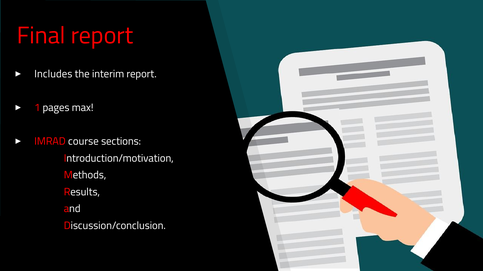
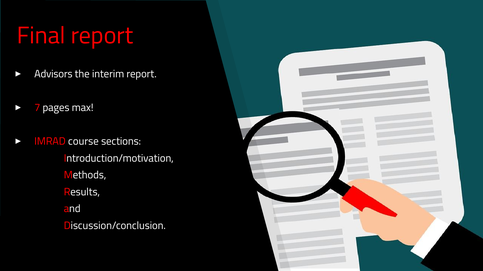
Includes: Includes -> Advisors
1: 1 -> 7
